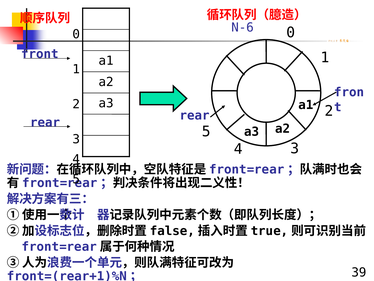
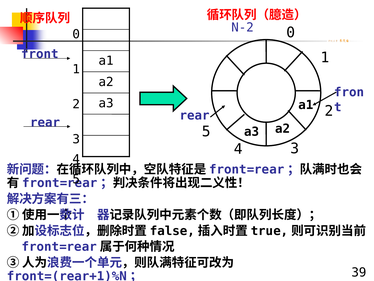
N-6: N-6 -> N-2
